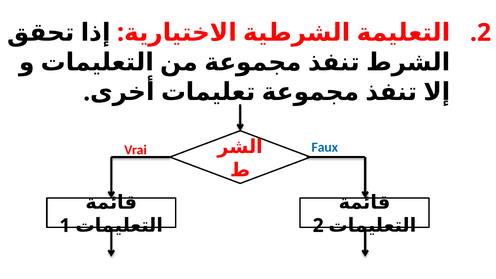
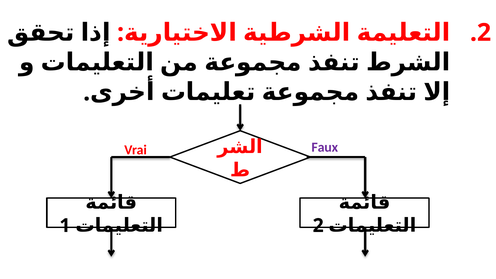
Faux colour: blue -> purple
